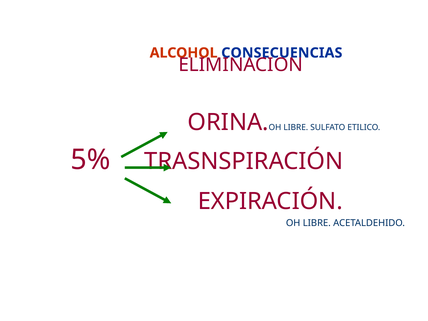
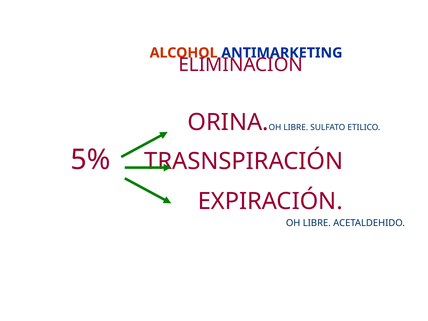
CONSECUENCIAS: CONSECUENCIAS -> ANTIMARKETING
